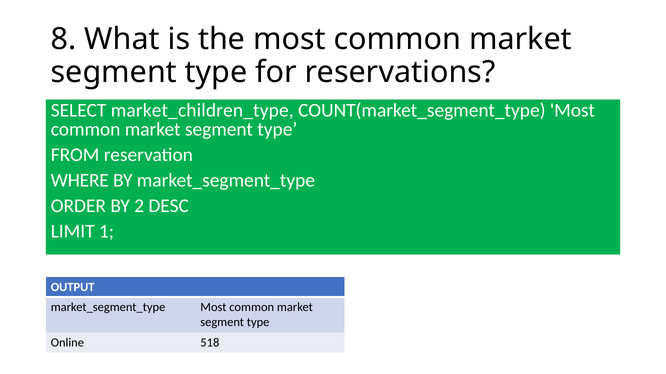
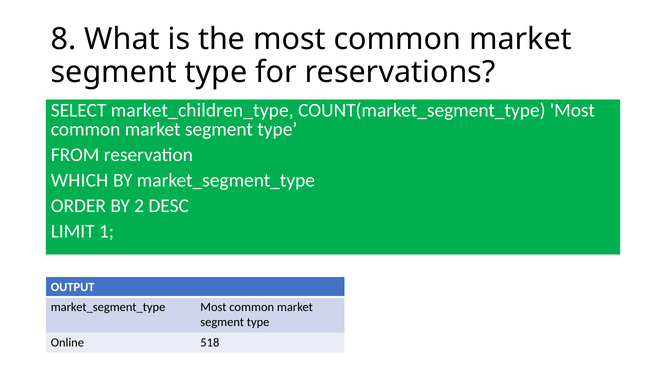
WHERE: WHERE -> WHICH
